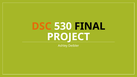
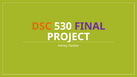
FINAL colour: black -> purple
